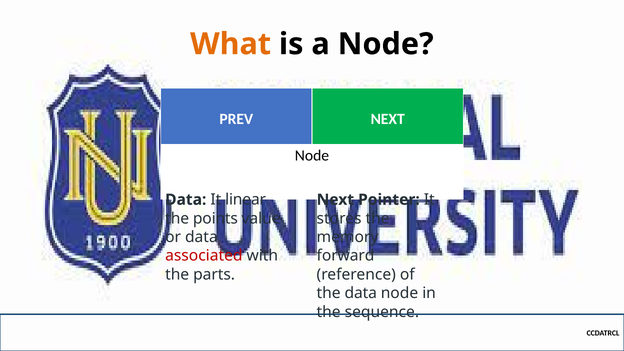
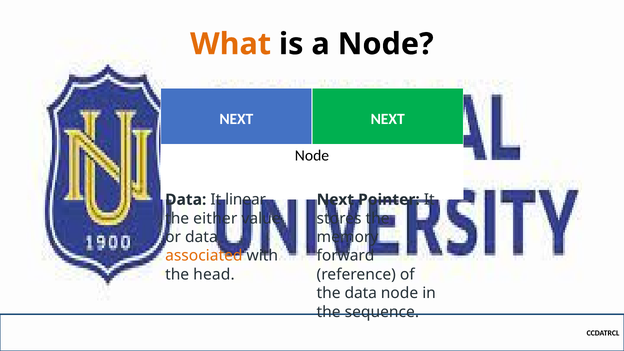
PREV at (236, 119): PREV -> NEXT
points: points -> either
associated colour: red -> orange
parts: parts -> head
